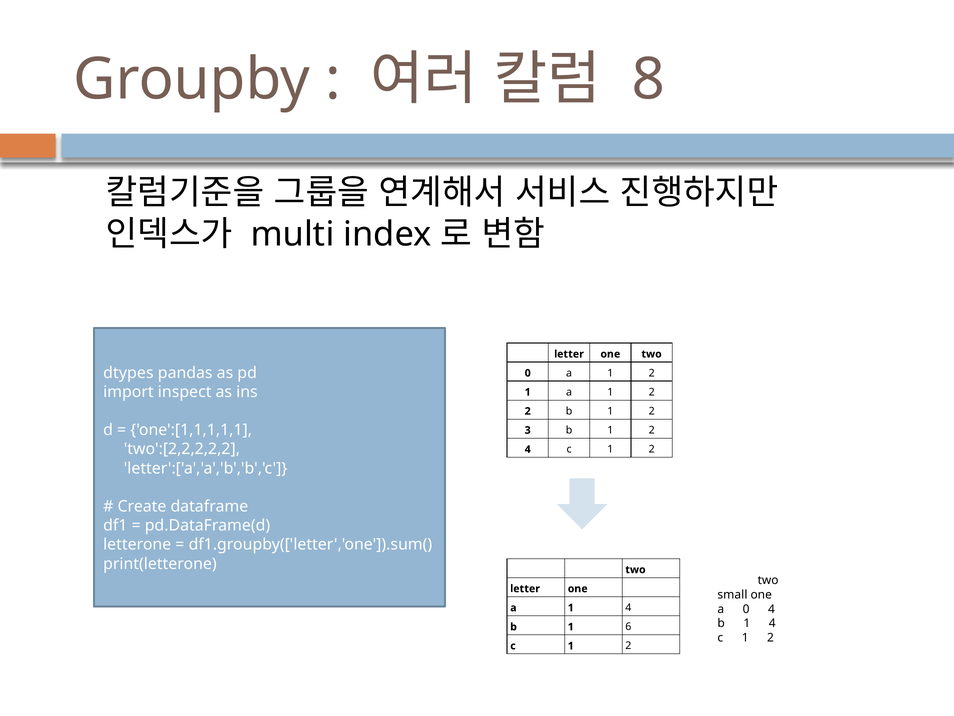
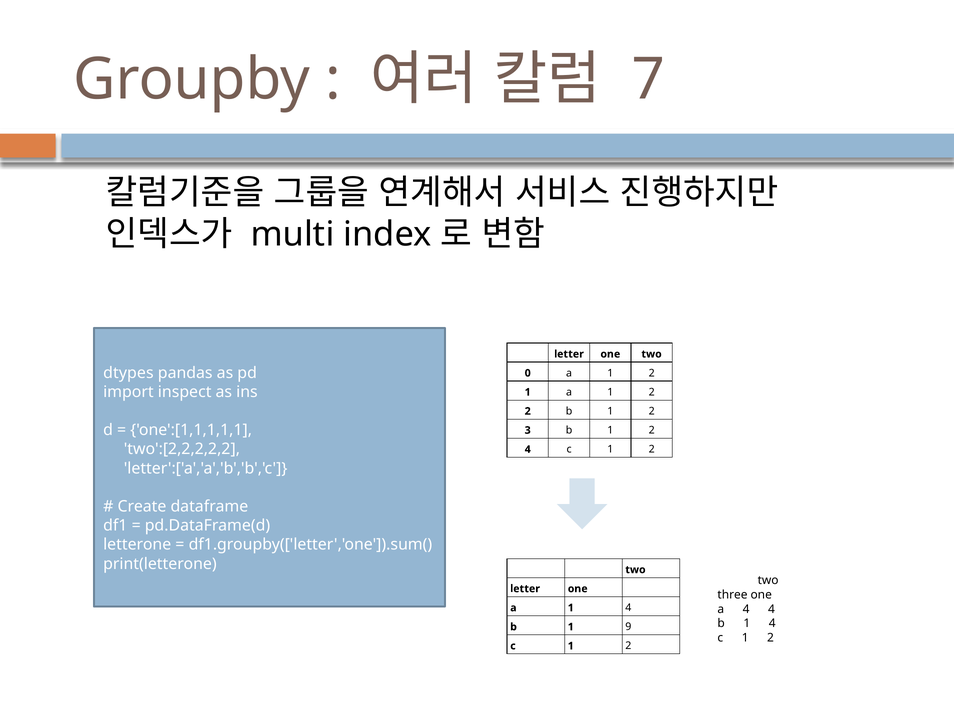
8: 8 -> 7
small: small -> three
a 0: 0 -> 4
6: 6 -> 9
